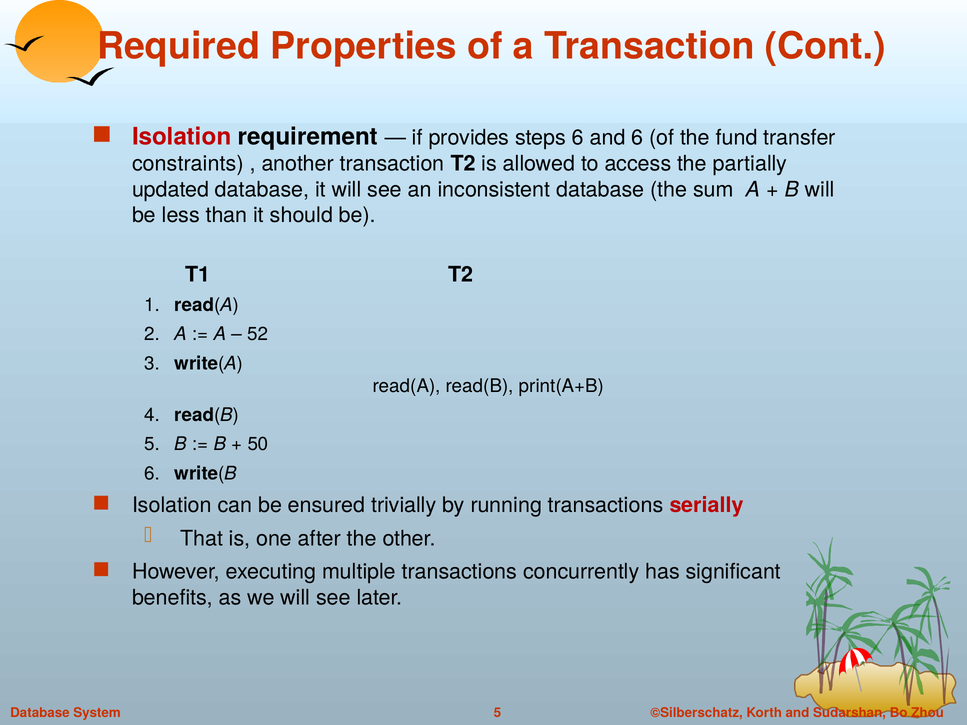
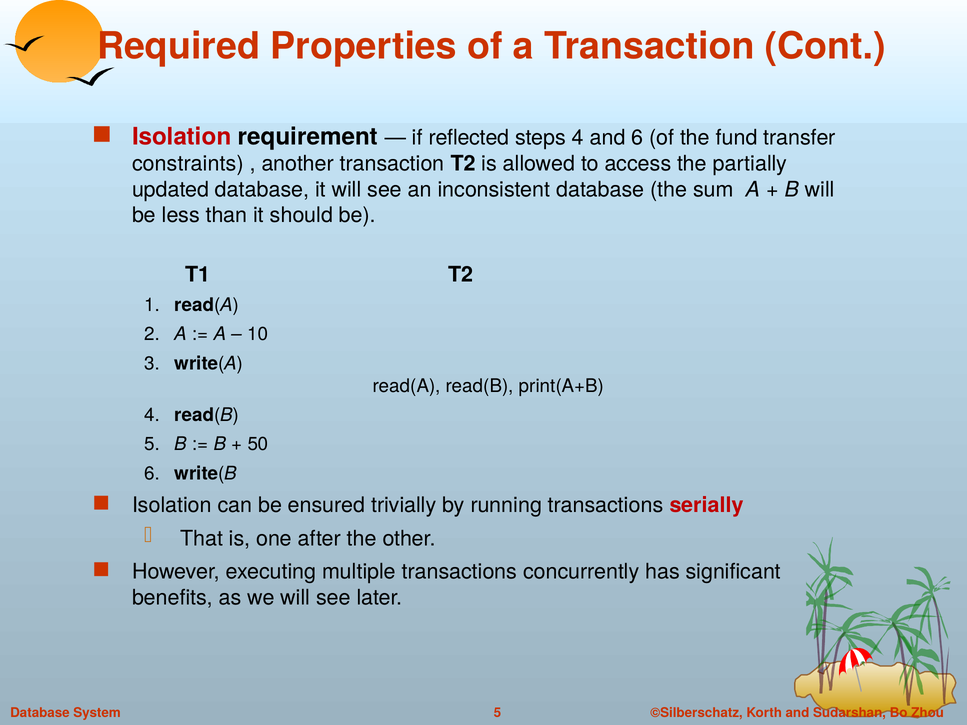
provides: provides -> reflected
steps 6: 6 -> 4
52: 52 -> 10
